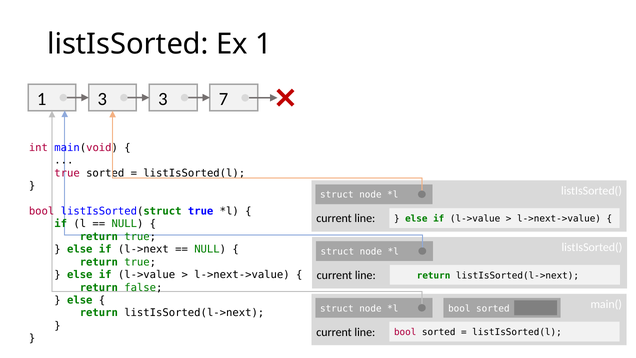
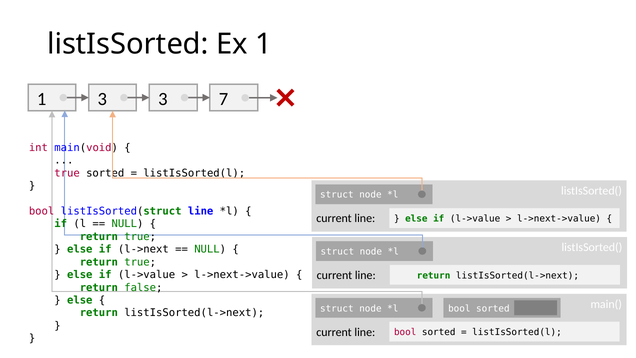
listIsSorted(struct true: true -> line
